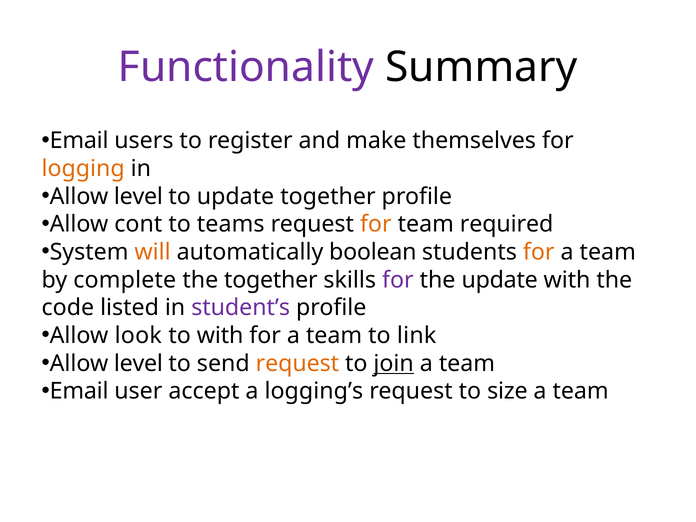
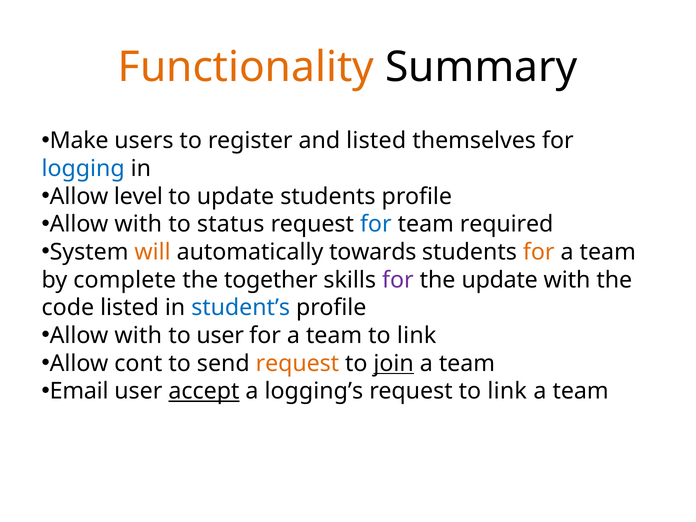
Functionality colour: purple -> orange
Email at (79, 141): Email -> Make
and make: make -> listed
logging colour: orange -> blue
update together: together -> students
cont at (138, 224): cont -> with
teams: teams -> status
for at (376, 224) colour: orange -> blue
boolean: boolean -> towards
student’s colour: purple -> blue
look at (138, 336): look -> with
to with: with -> user
level at (138, 363): level -> cont
accept underline: none -> present
request to size: size -> link
